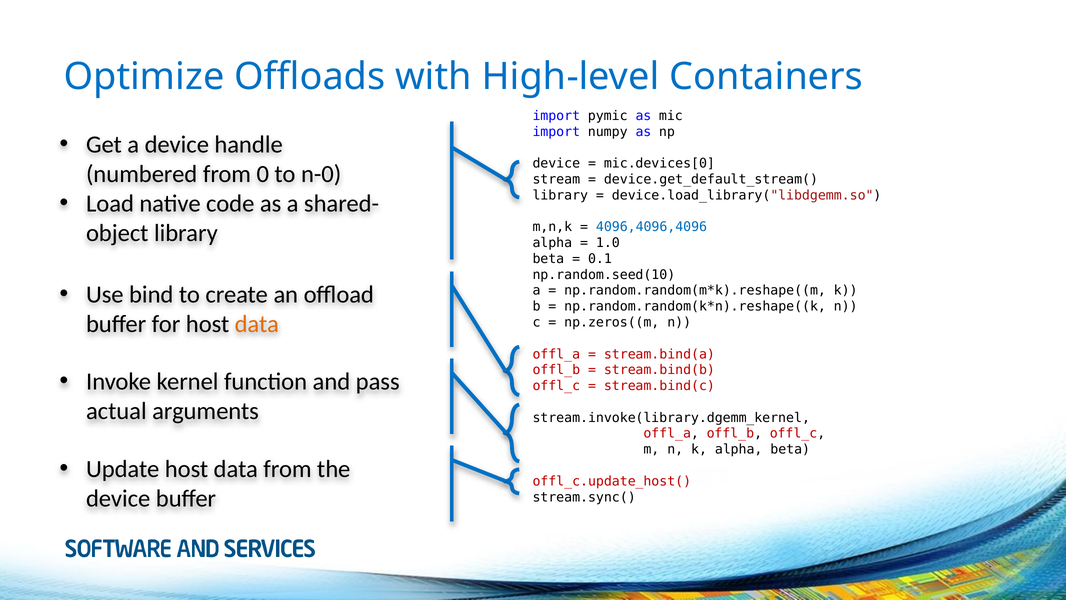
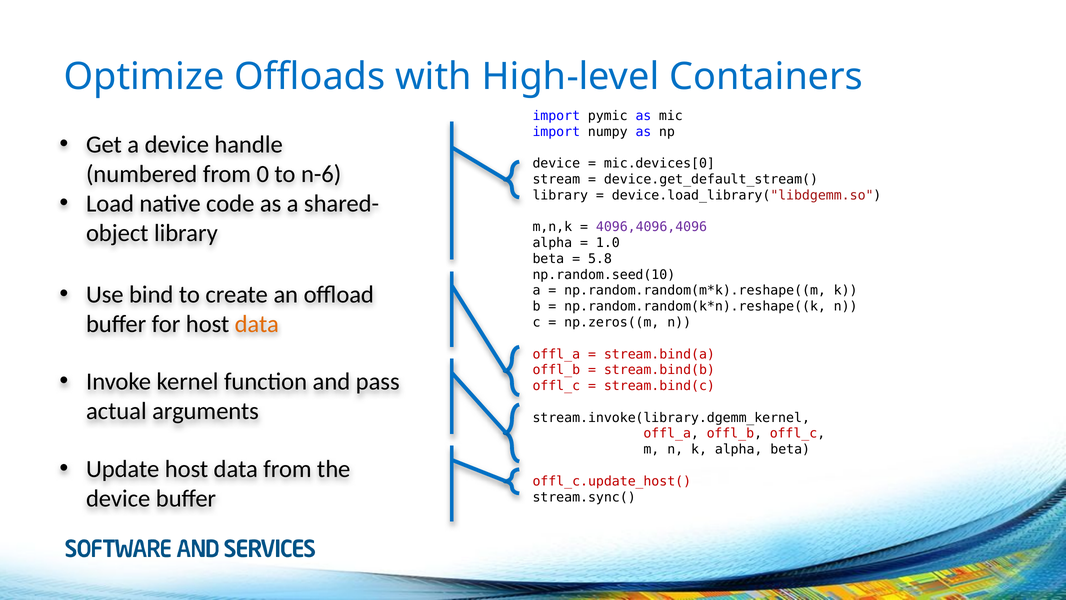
n-0: n-0 -> n-6
4096,4096,4096 colour: blue -> purple
0.1: 0.1 -> 5.8
